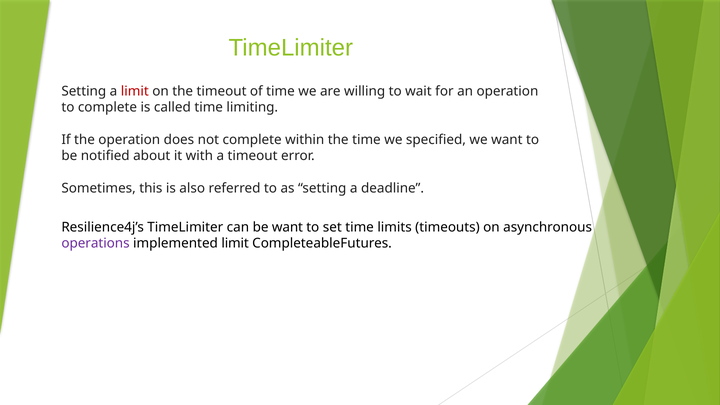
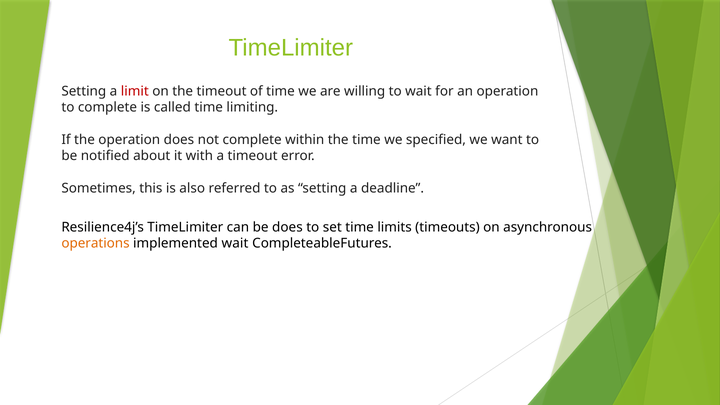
be want: want -> does
operations colour: purple -> orange
implemented limit: limit -> wait
